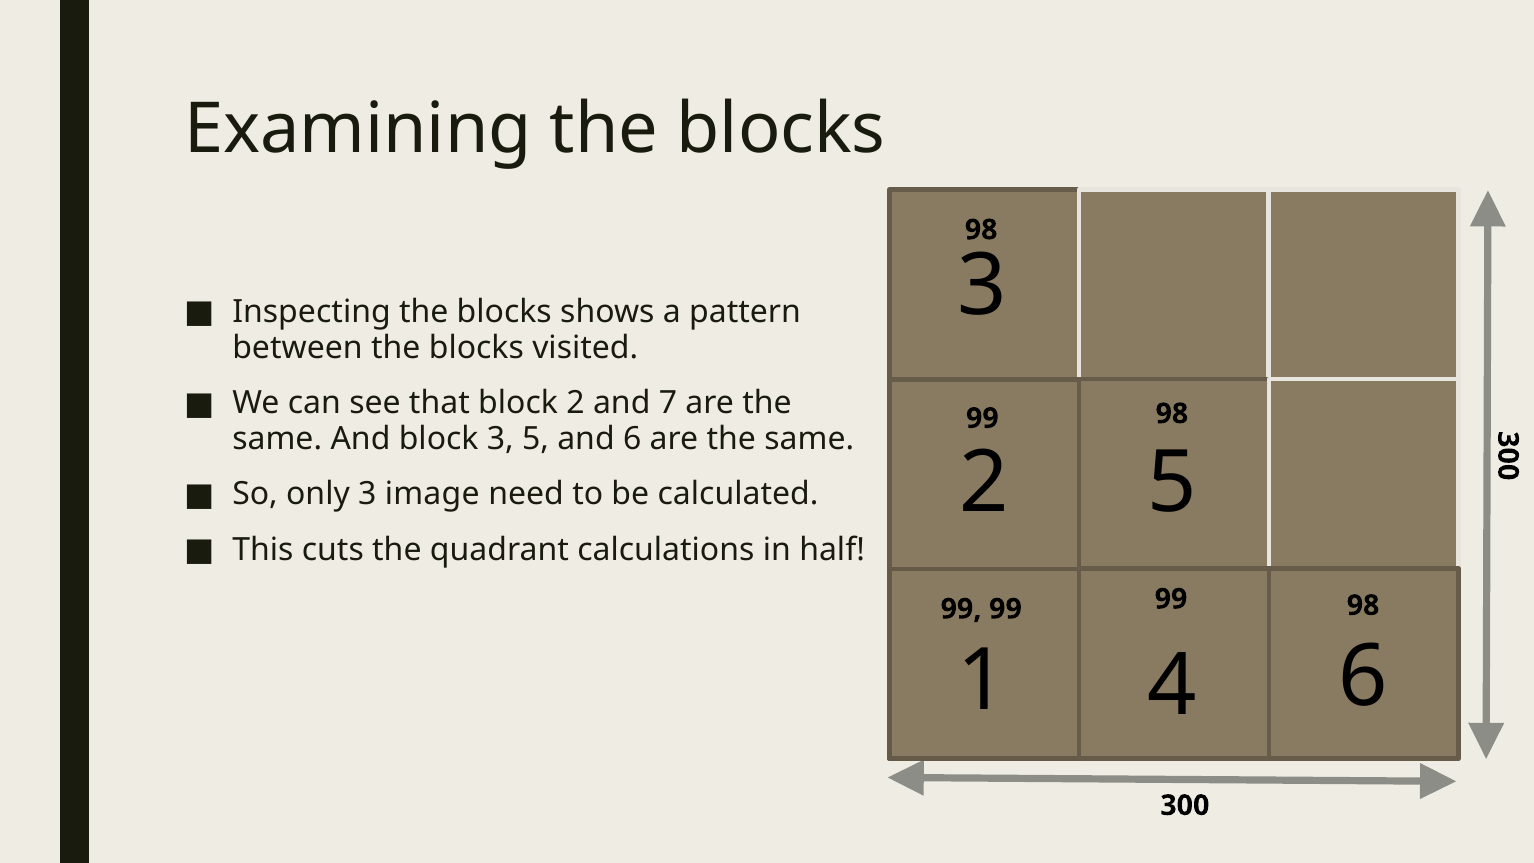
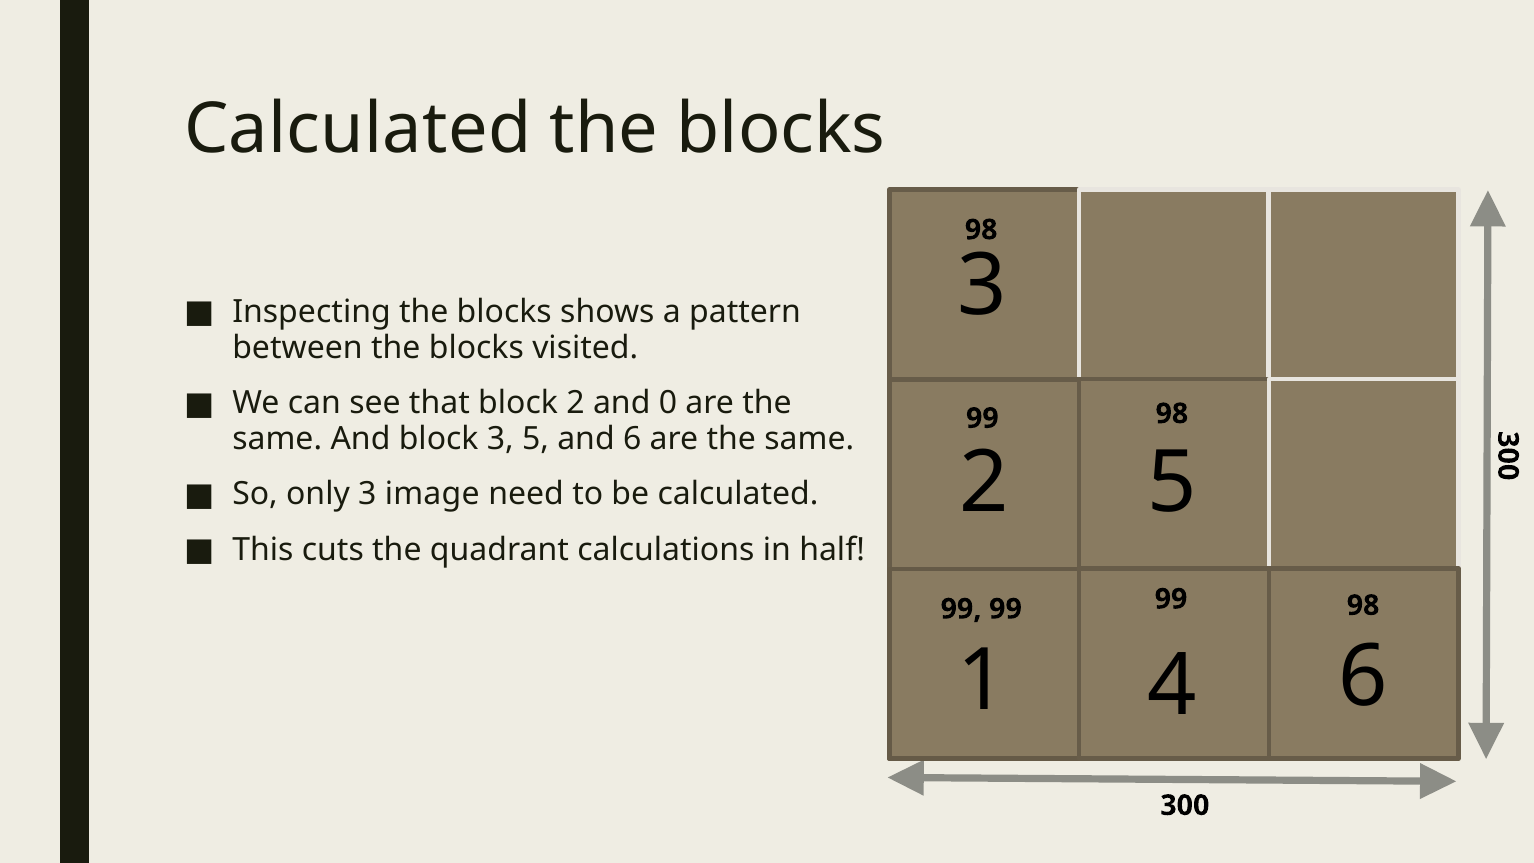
Examining at (358, 129): Examining -> Calculated
and 7: 7 -> 0
